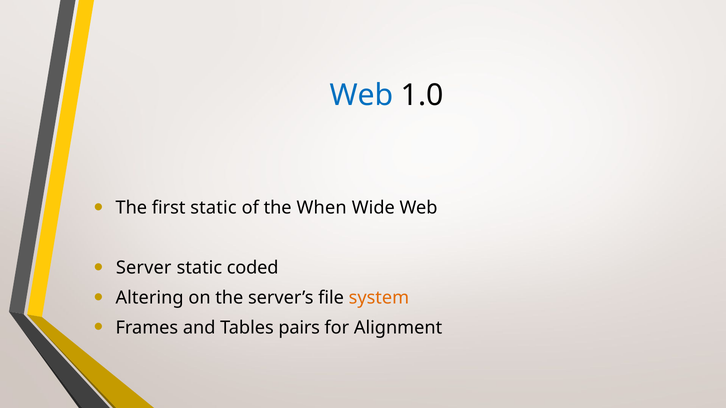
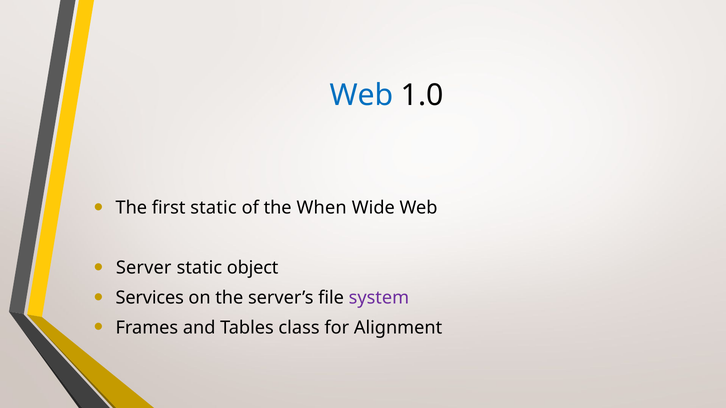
coded: coded -> object
Altering: Altering -> Services
system colour: orange -> purple
pairs: pairs -> class
